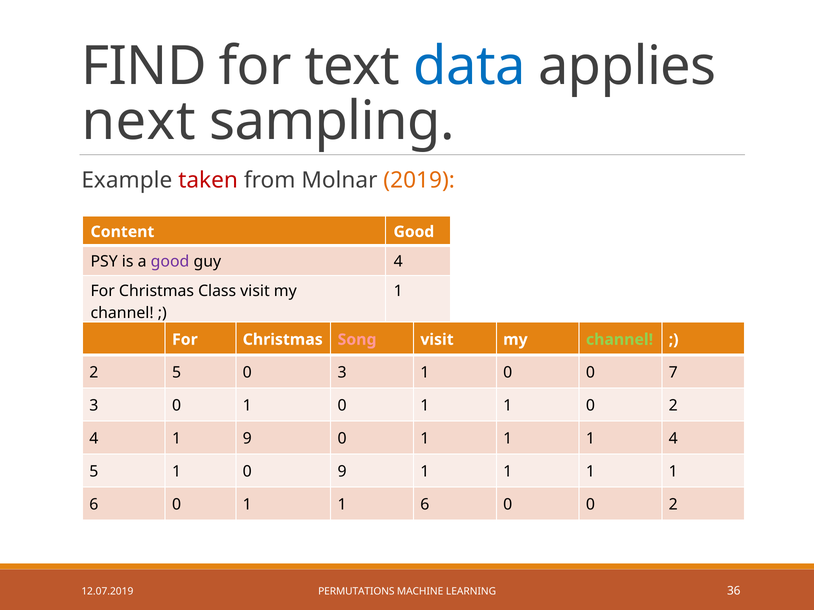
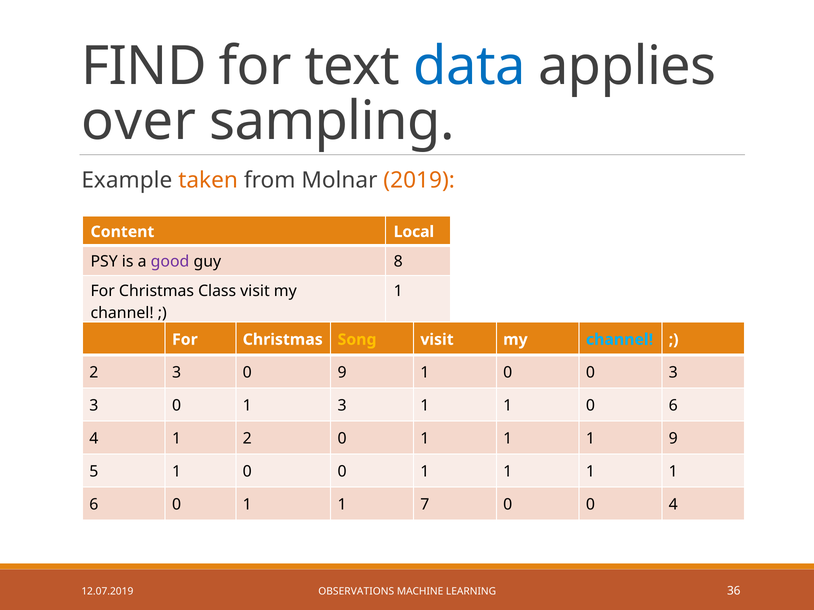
next: next -> over
taken colour: red -> orange
Content Good: Good -> Local
guy 4: 4 -> 8
Song colour: pink -> yellow
channel at (620, 340) colour: light green -> light blue
2 5: 5 -> 3
0 3: 3 -> 9
0 7: 7 -> 3
0 1 0: 0 -> 3
1 0 2: 2 -> 6
1 9: 9 -> 2
1 4: 4 -> 9
5 1 0 9: 9 -> 0
0 1 1 6: 6 -> 7
0 0 2: 2 -> 4
PERMUTATIONS: PERMUTATIONS -> OBSERVATIONS
